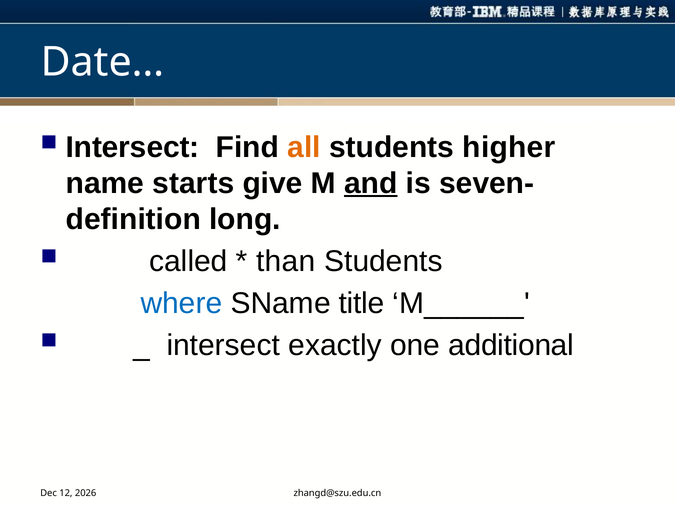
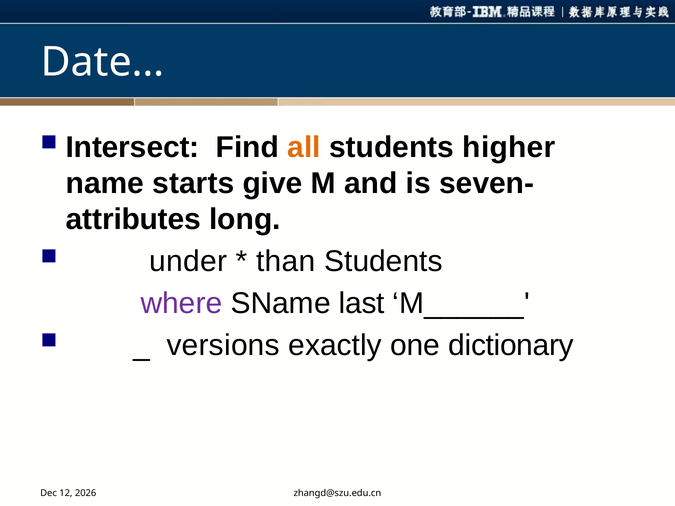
and underline: present -> none
definition: definition -> attributes
called: called -> under
where colour: blue -> purple
title: title -> last
intersect at (223, 345): intersect -> versions
additional: additional -> dictionary
